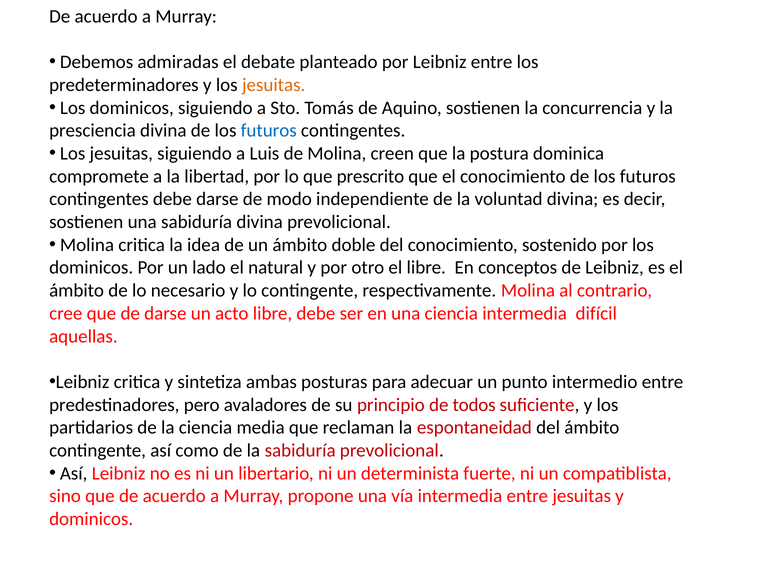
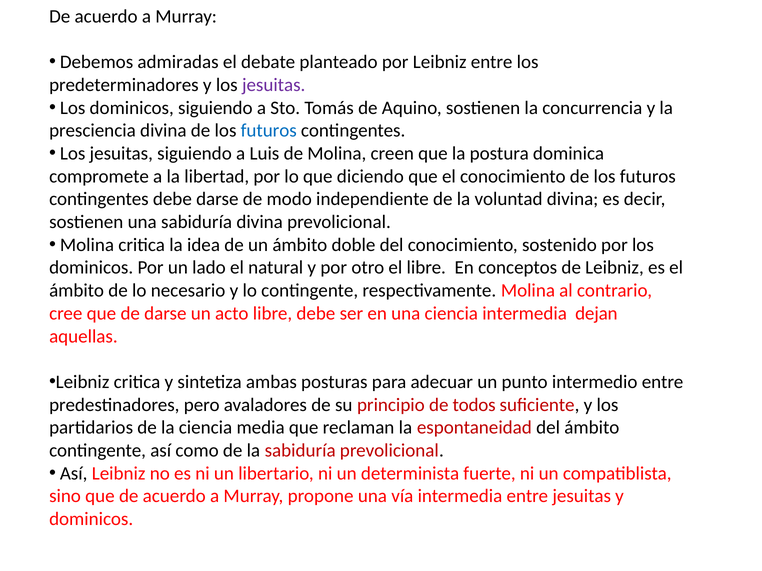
jesuitas at (274, 85) colour: orange -> purple
prescrito: prescrito -> diciendo
difícil: difícil -> dejan
